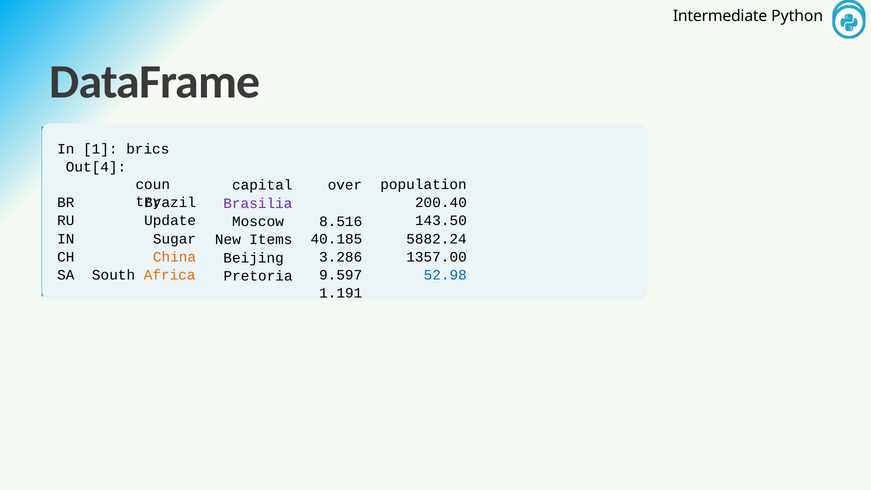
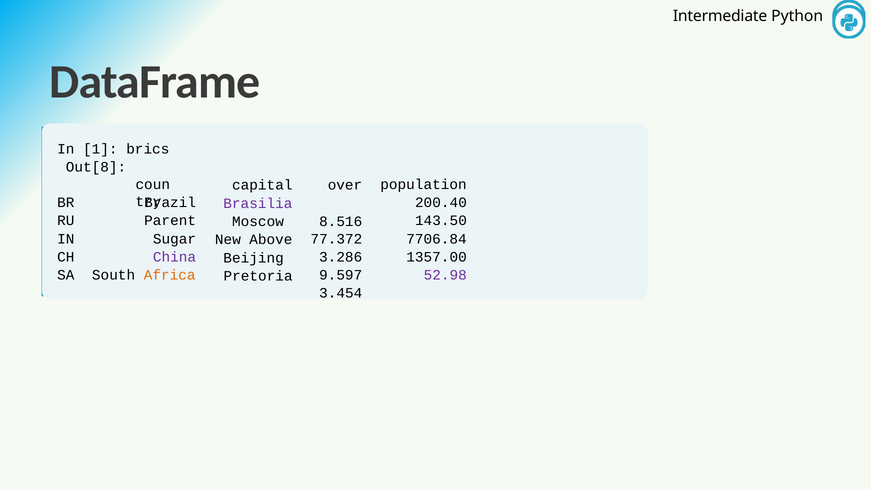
Out[4: Out[4 -> Out[8
Update: Update -> Parent
5882.24: 5882.24 -> 7706.84
40.185: 40.185 -> 77.372
Items: Items -> Above
China colour: orange -> purple
52.98 colour: blue -> purple
1.191: 1.191 -> 3.454
